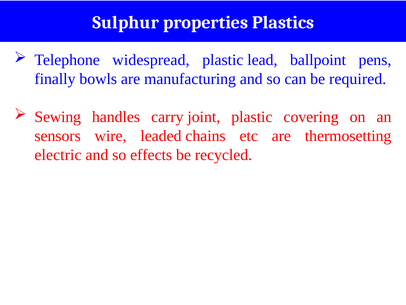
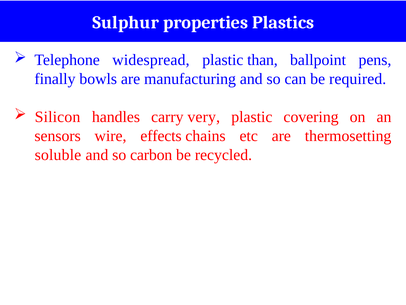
lead: lead -> than
Sewing: Sewing -> Silicon
joint: joint -> very
leaded: leaded -> effects
electric: electric -> soluble
effects: effects -> carbon
